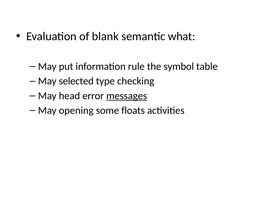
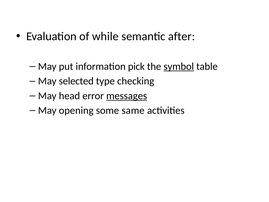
blank: blank -> while
what: what -> after
rule: rule -> pick
symbol underline: none -> present
floats: floats -> same
